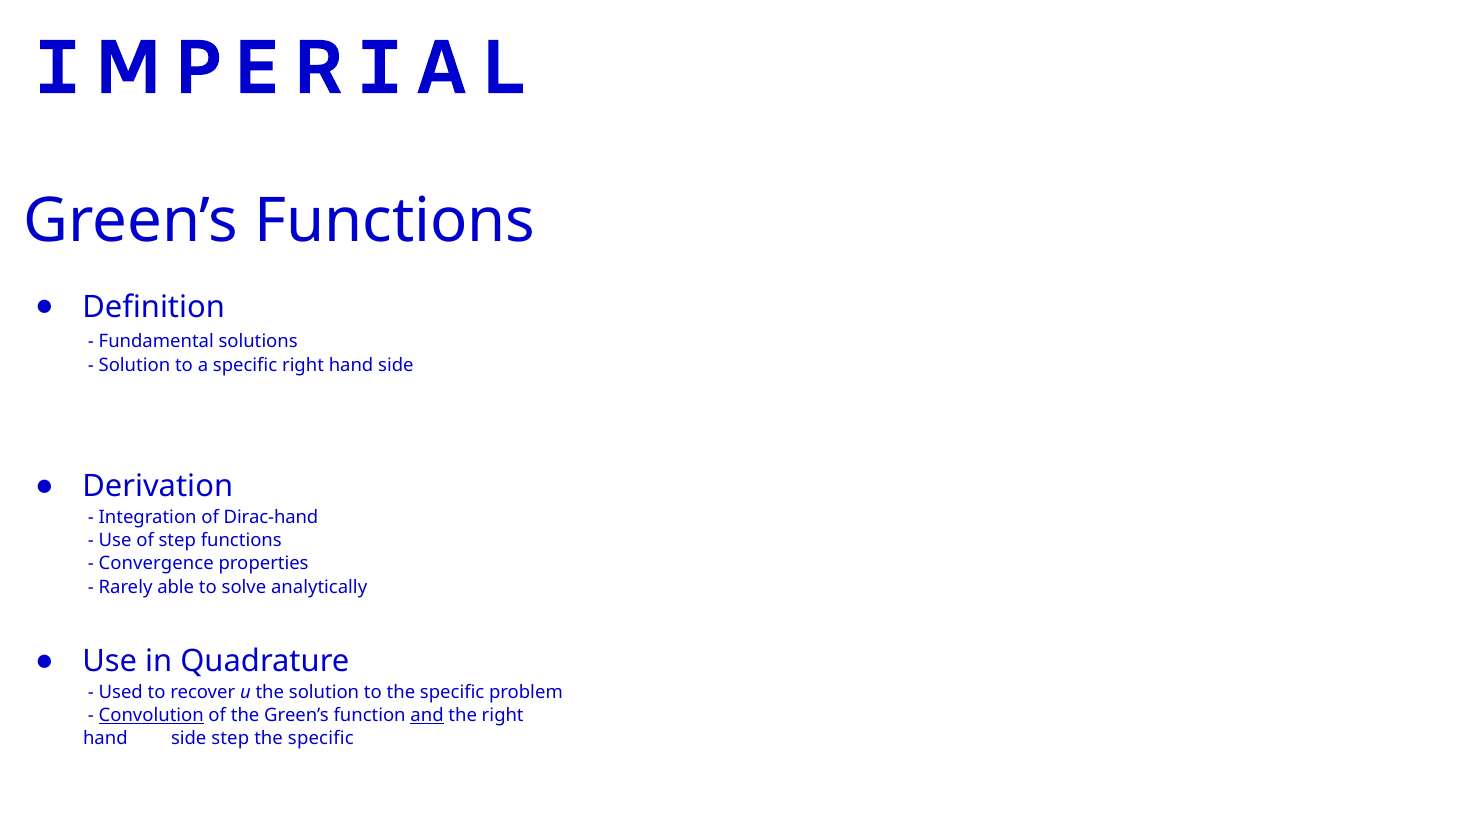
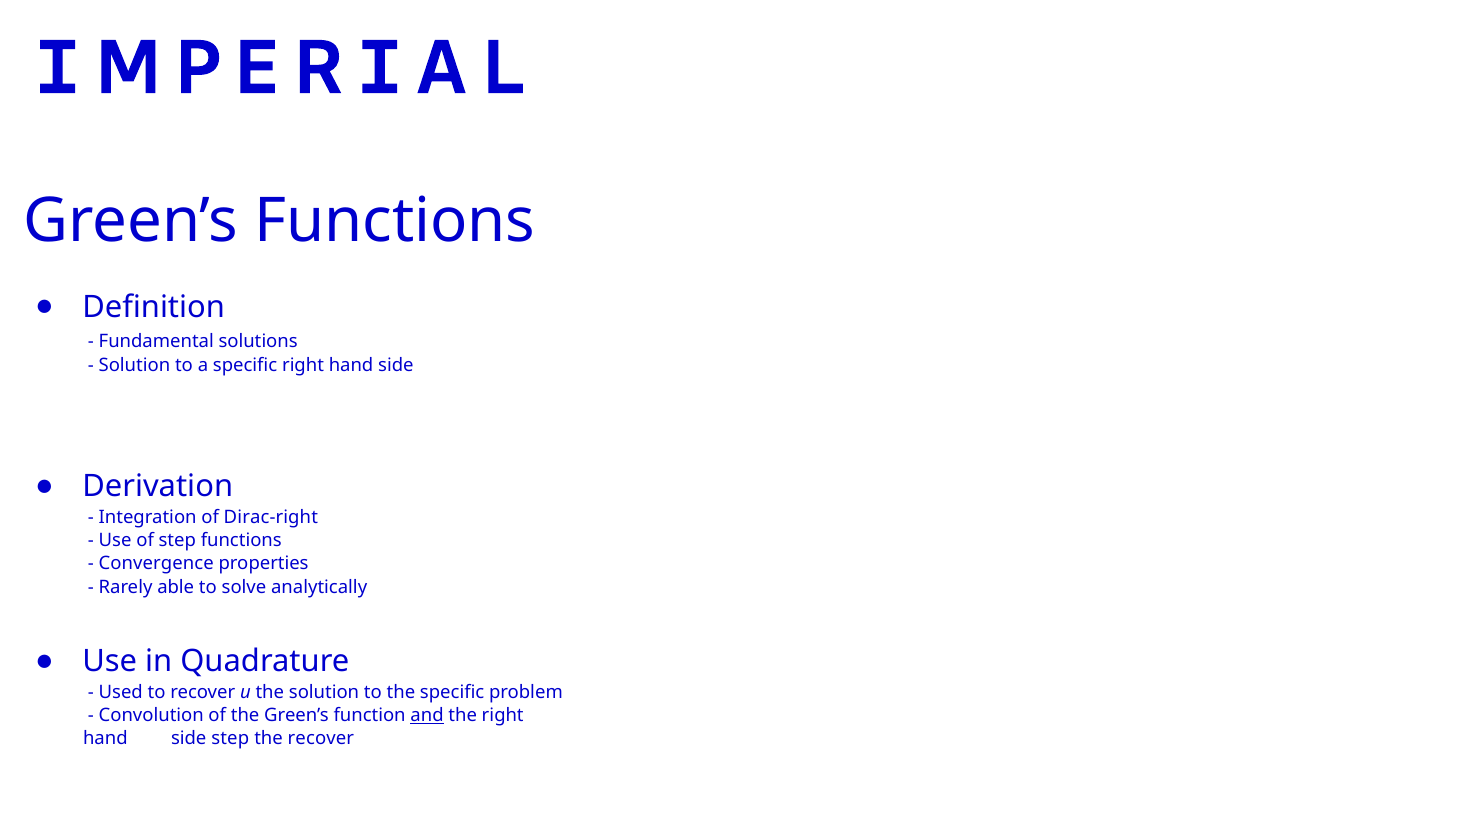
Dirac-hand: Dirac-hand -> Dirac-right
Convolution underline: present -> none
specific at (321, 738): specific -> recover
